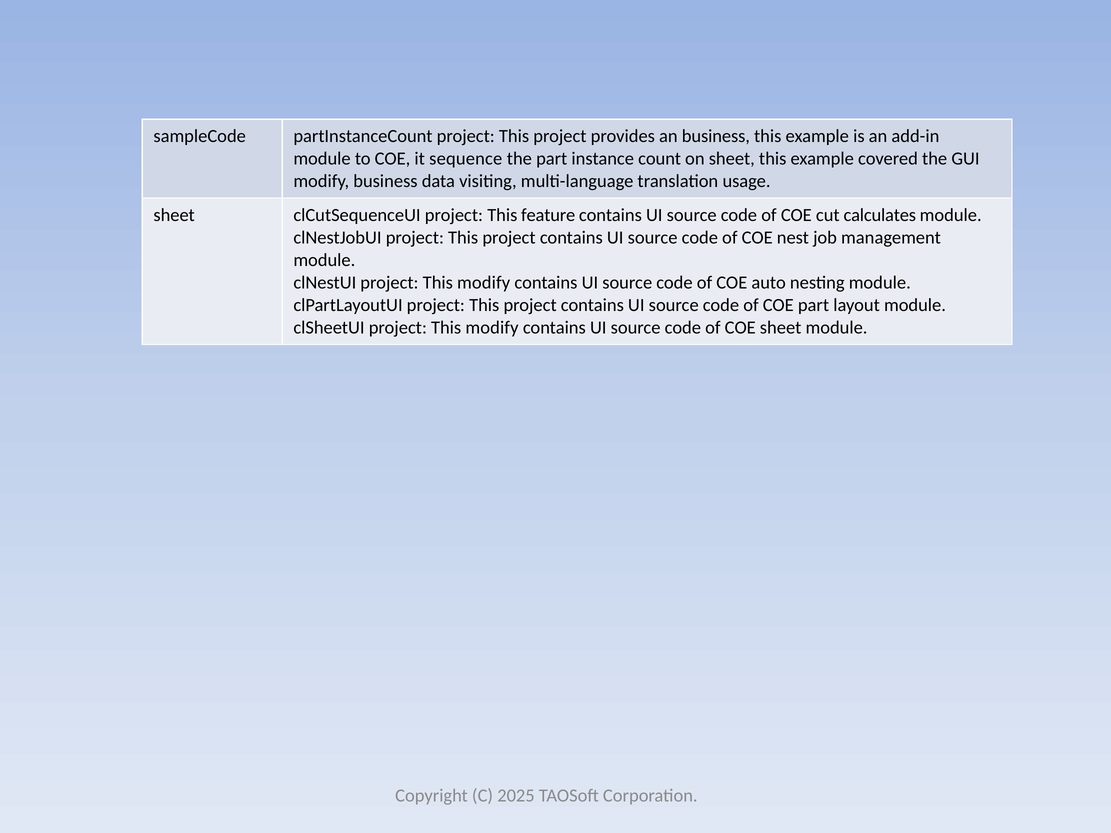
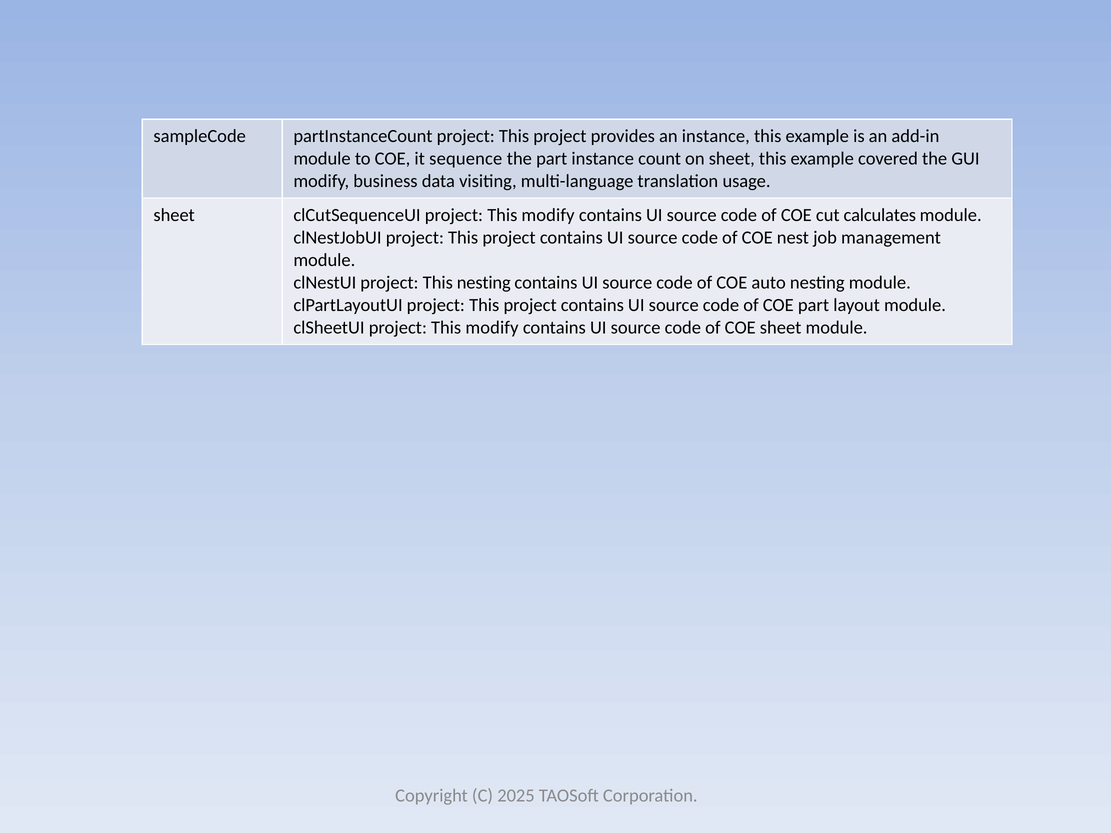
an business: business -> instance
clCutSequenceUI project This feature: feature -> modify
clNestUI project This modify: modify -> nesting
